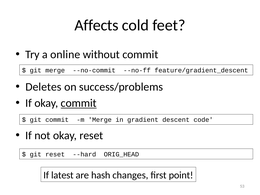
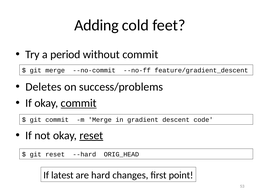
Affects: Affects -> Adding
online: online -> period
reset at (91, 135) underline: none -> present
hash: hash -> hard
